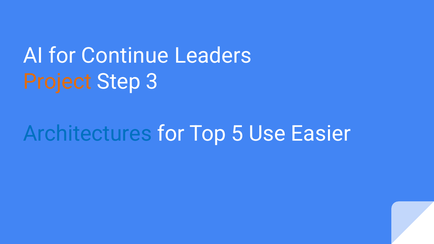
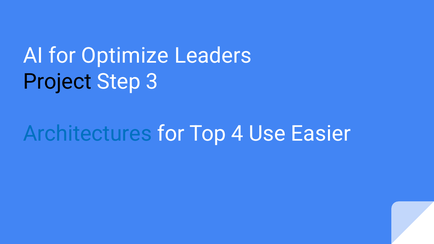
Continue: Continue -> Optimize
Project colour: orange -> black
5: 5 -> 4
